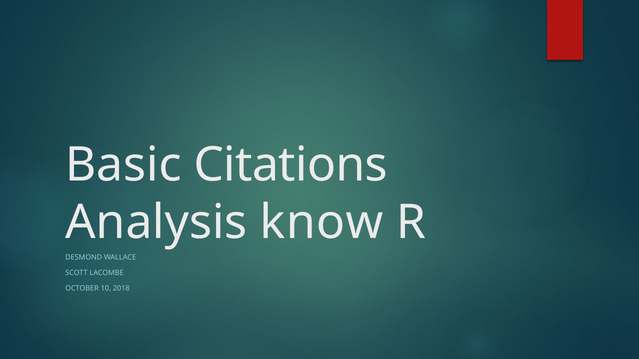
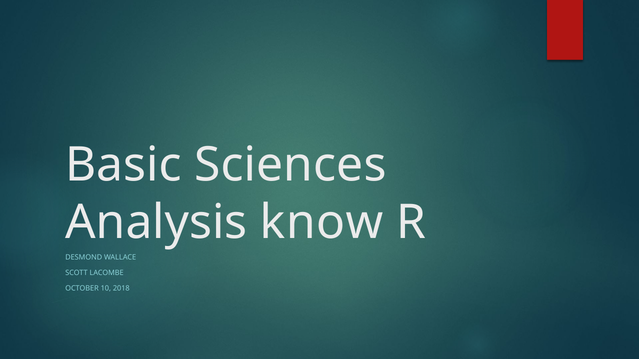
Citations: Citations -> Sciences
